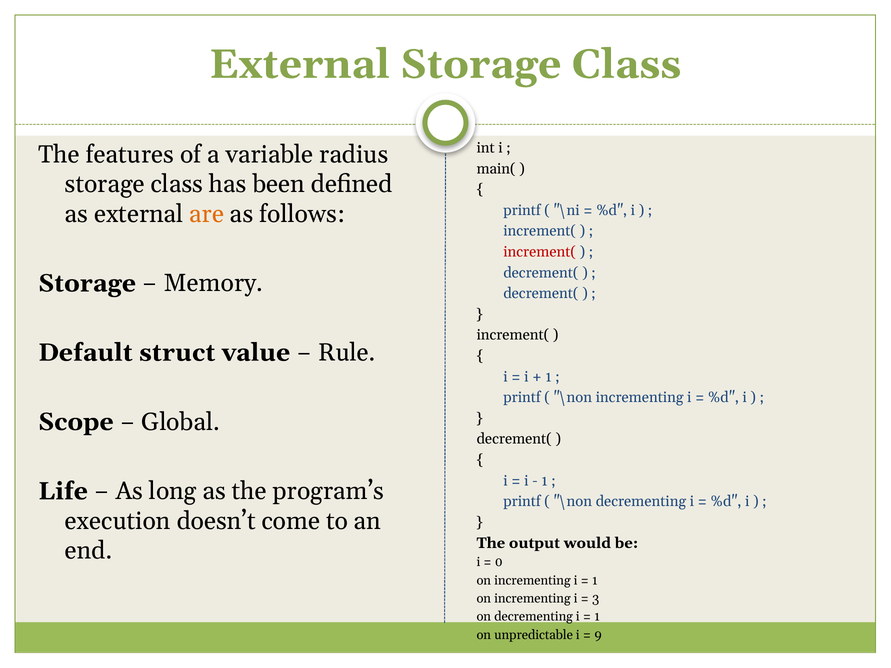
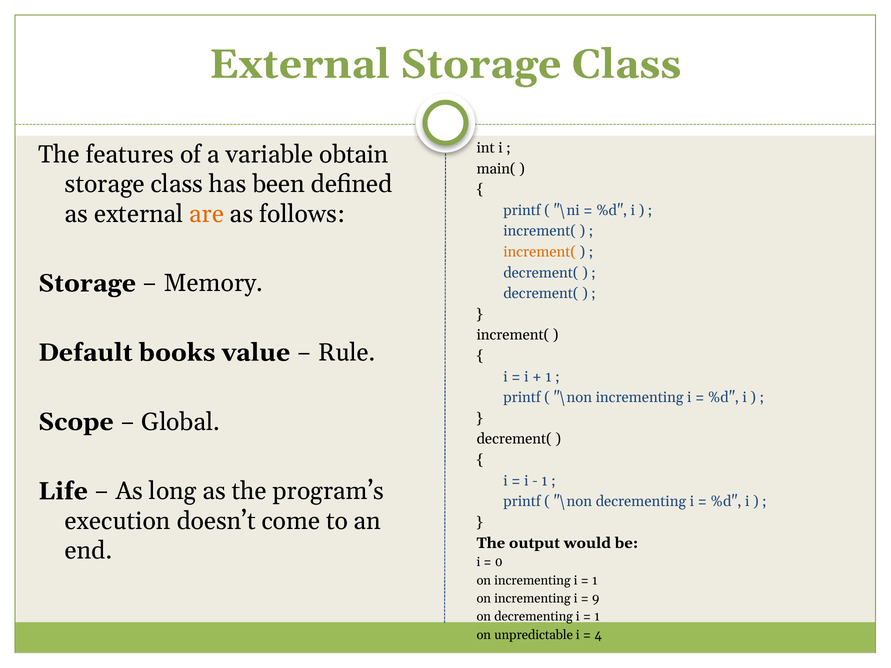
radius: radius -> obtain
increment( at (540, 252) colour: red -> orange
struct: struct -> books
3: 3 -> 9
9: 9 -> 4
